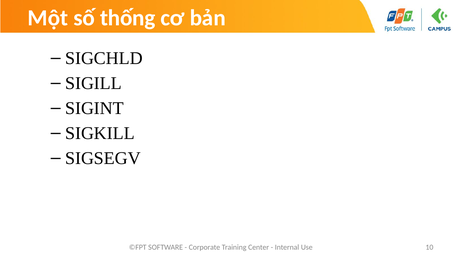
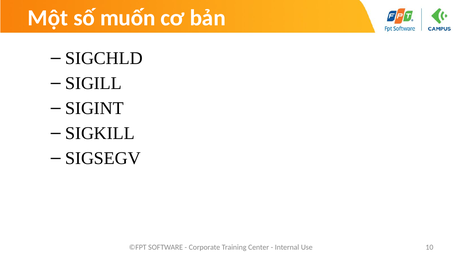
thống: thống -> muốn
